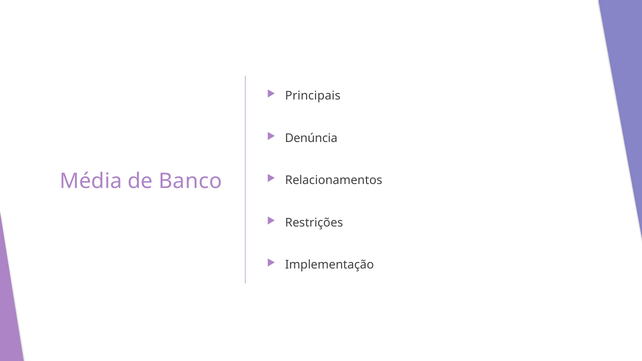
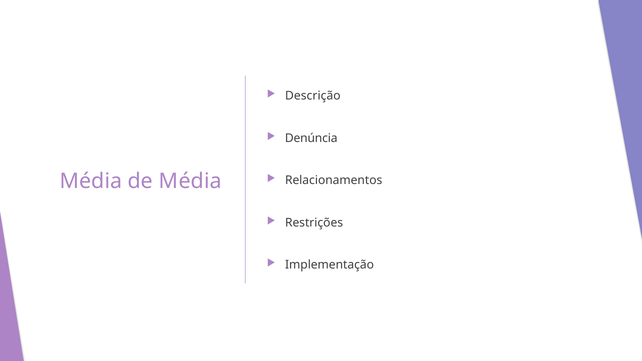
Principais: Principais -> Descrição
de Banco: Banco -> Média
